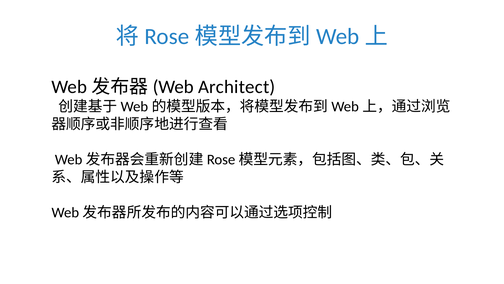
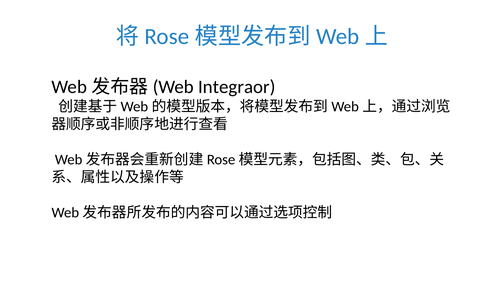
Architect: Architect -> Integraor
